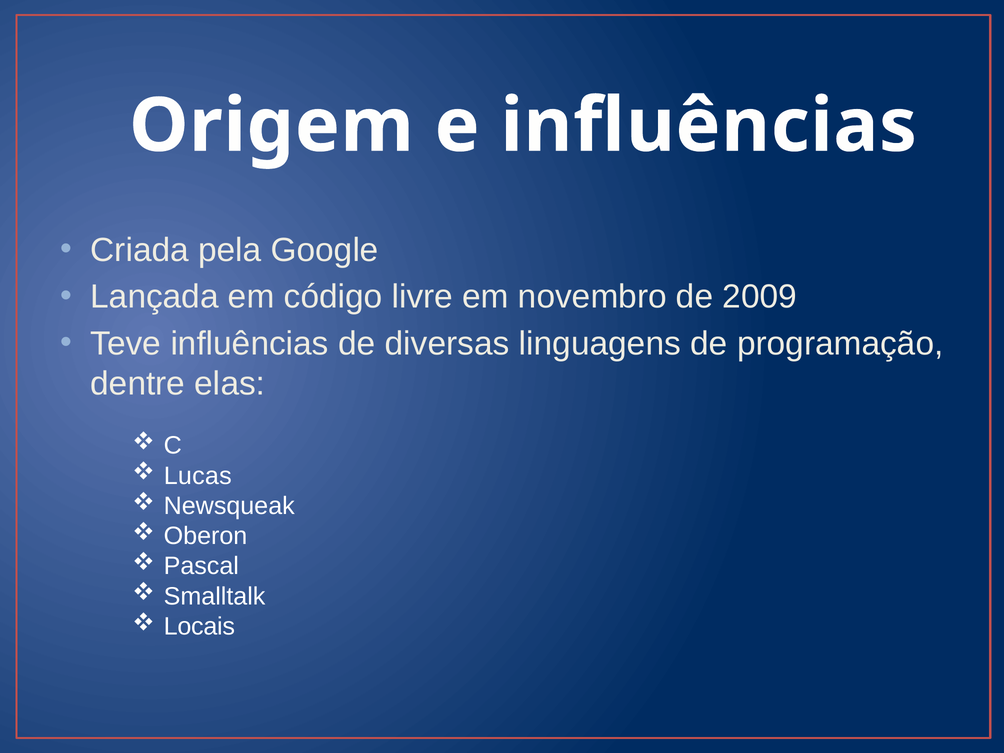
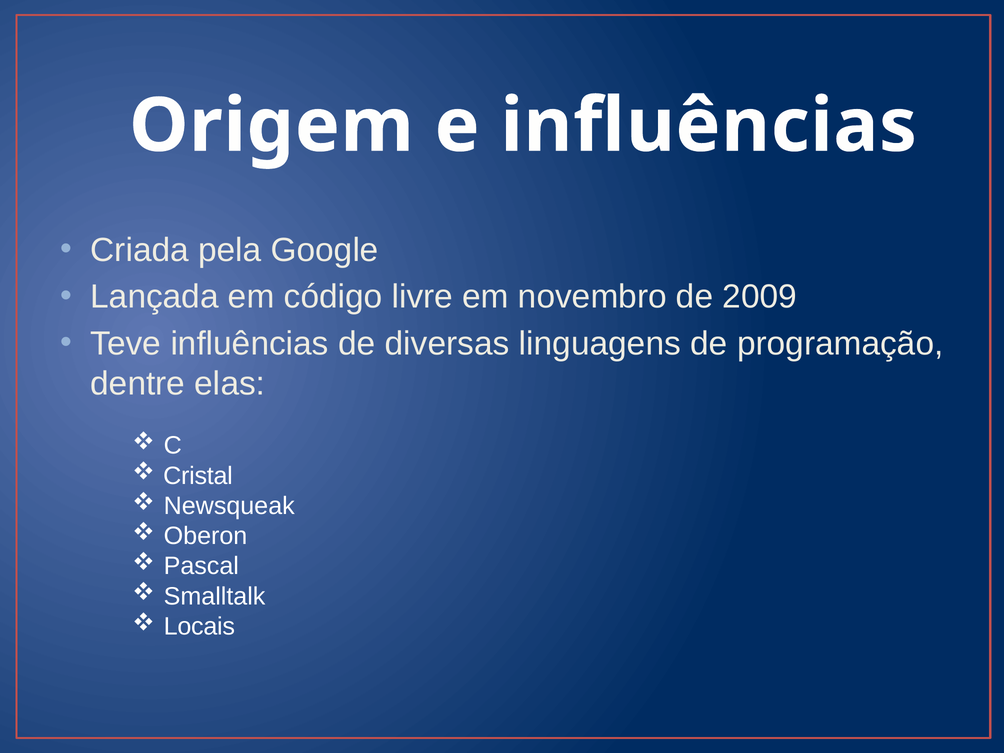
Lucas: Lucas -> Cristal
